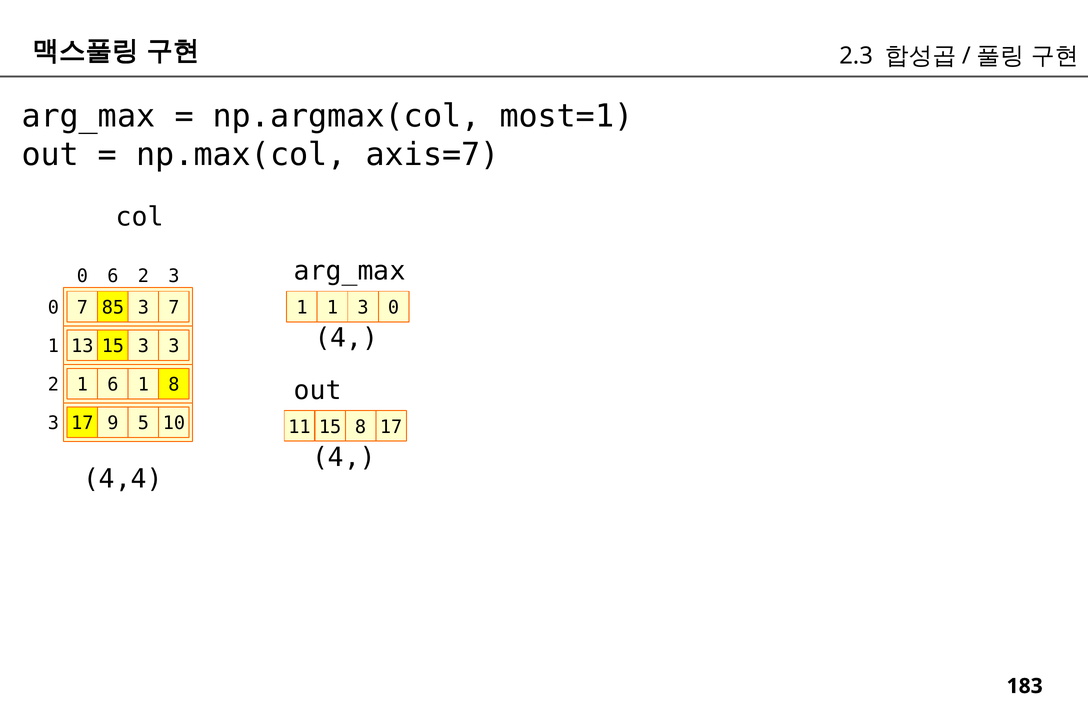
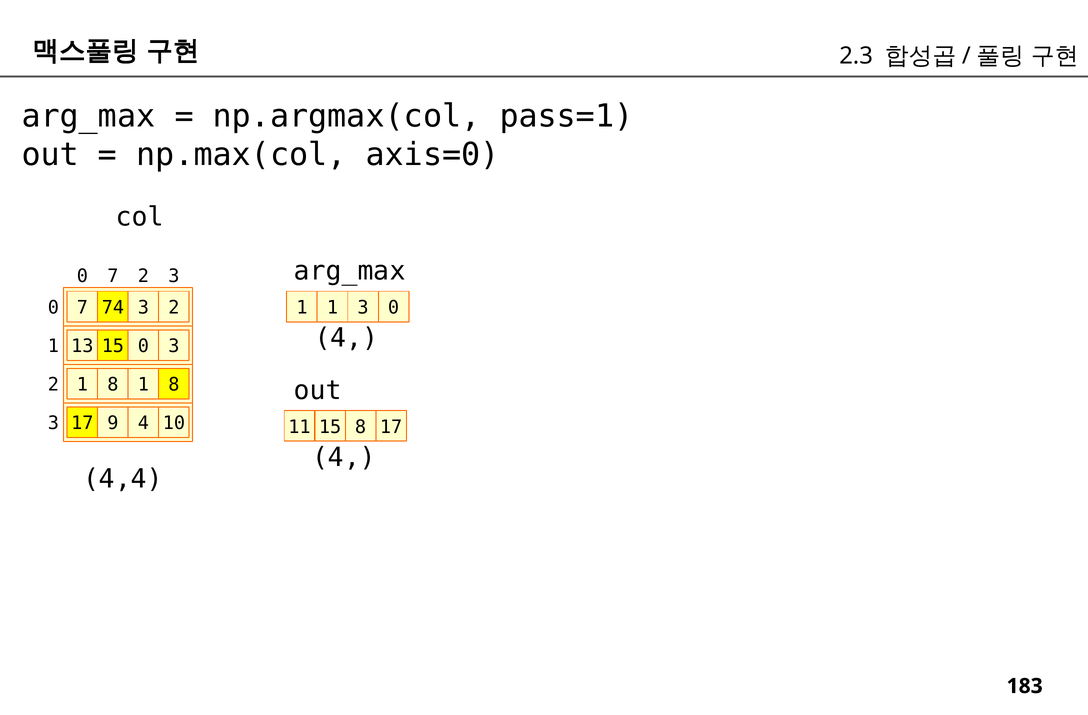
most=1: most=1 -> pass=1
axis=7: axis=7 -> axis=0
0 6: 6 -> 7
85: 85 -> 74
3 7: 7 -> 2
15 3: 3 -> 0
6 at (113, 385): 6 -> 8
9 5: 5 -> 4
